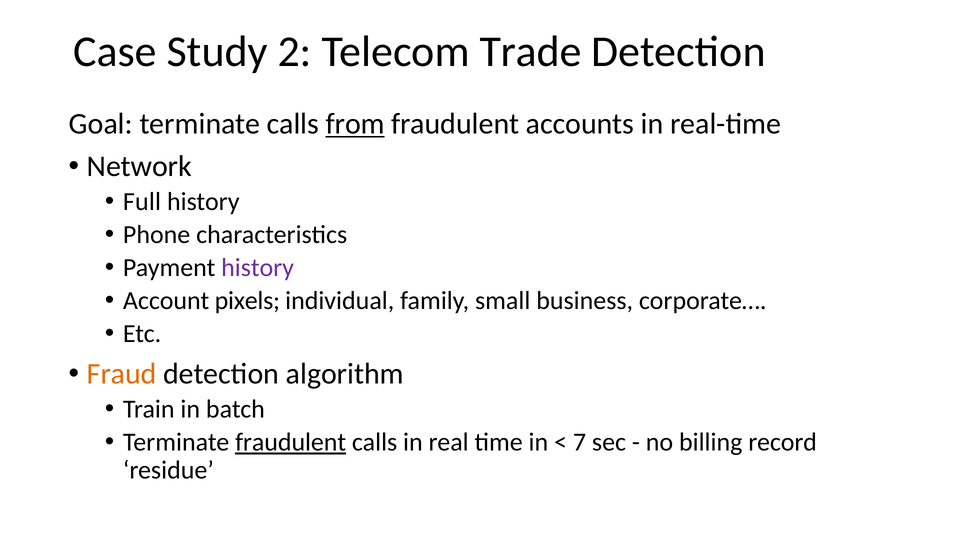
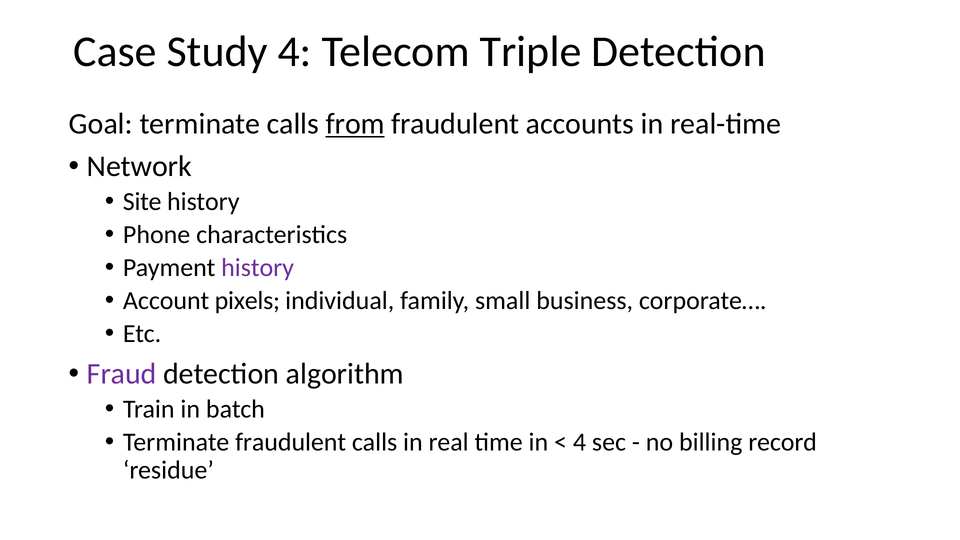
Study 2: 2 -> 4
Trade: Trade -> Triple
Full: Full -> Site
Fraud colour: orange -> purple
fraudulent at (291, 442) underline: present -> none
7 at (579, 442): 7 -> 4
